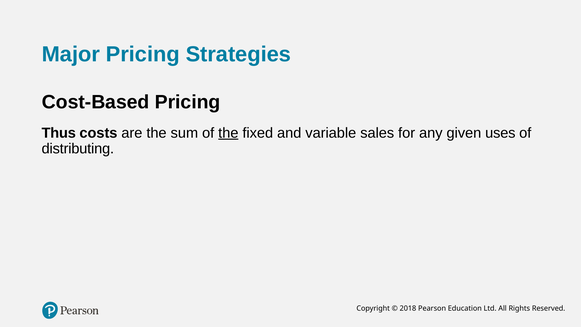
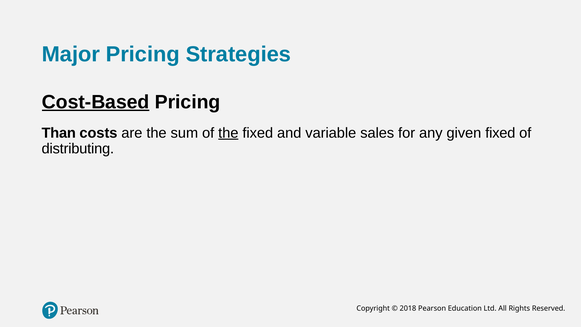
Cost-Based underline: none -> present
Thus: Thus -> Than
given uses: uses -> fixed
